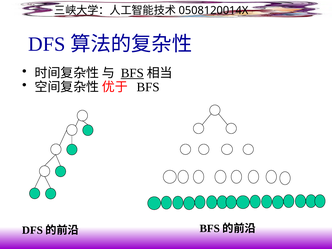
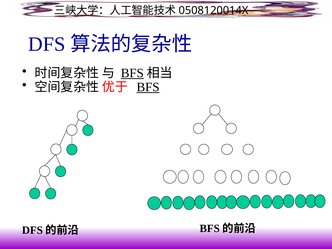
BFS at (148, 87) underline: none -> present
